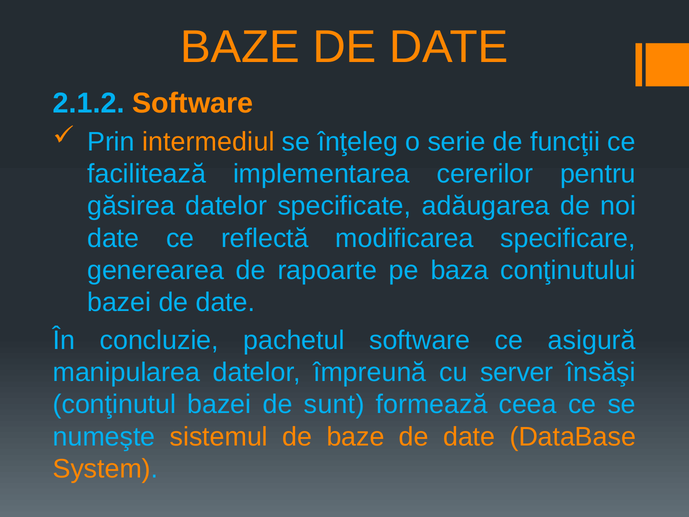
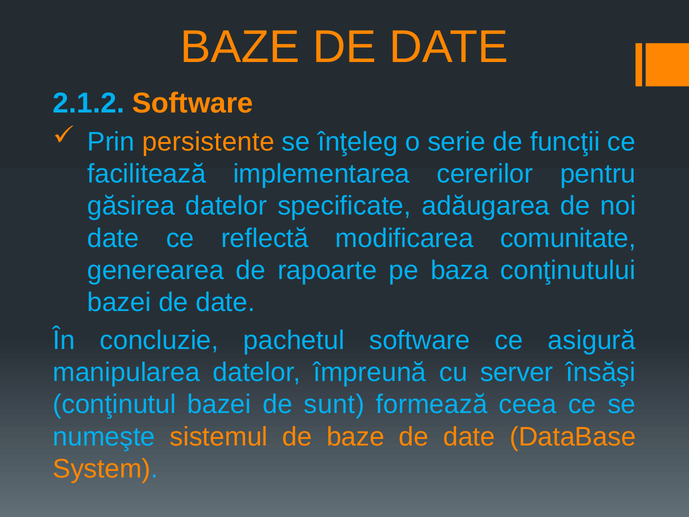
intermediul: intermediul -> persistente
specificare: specificare -> comunitate
